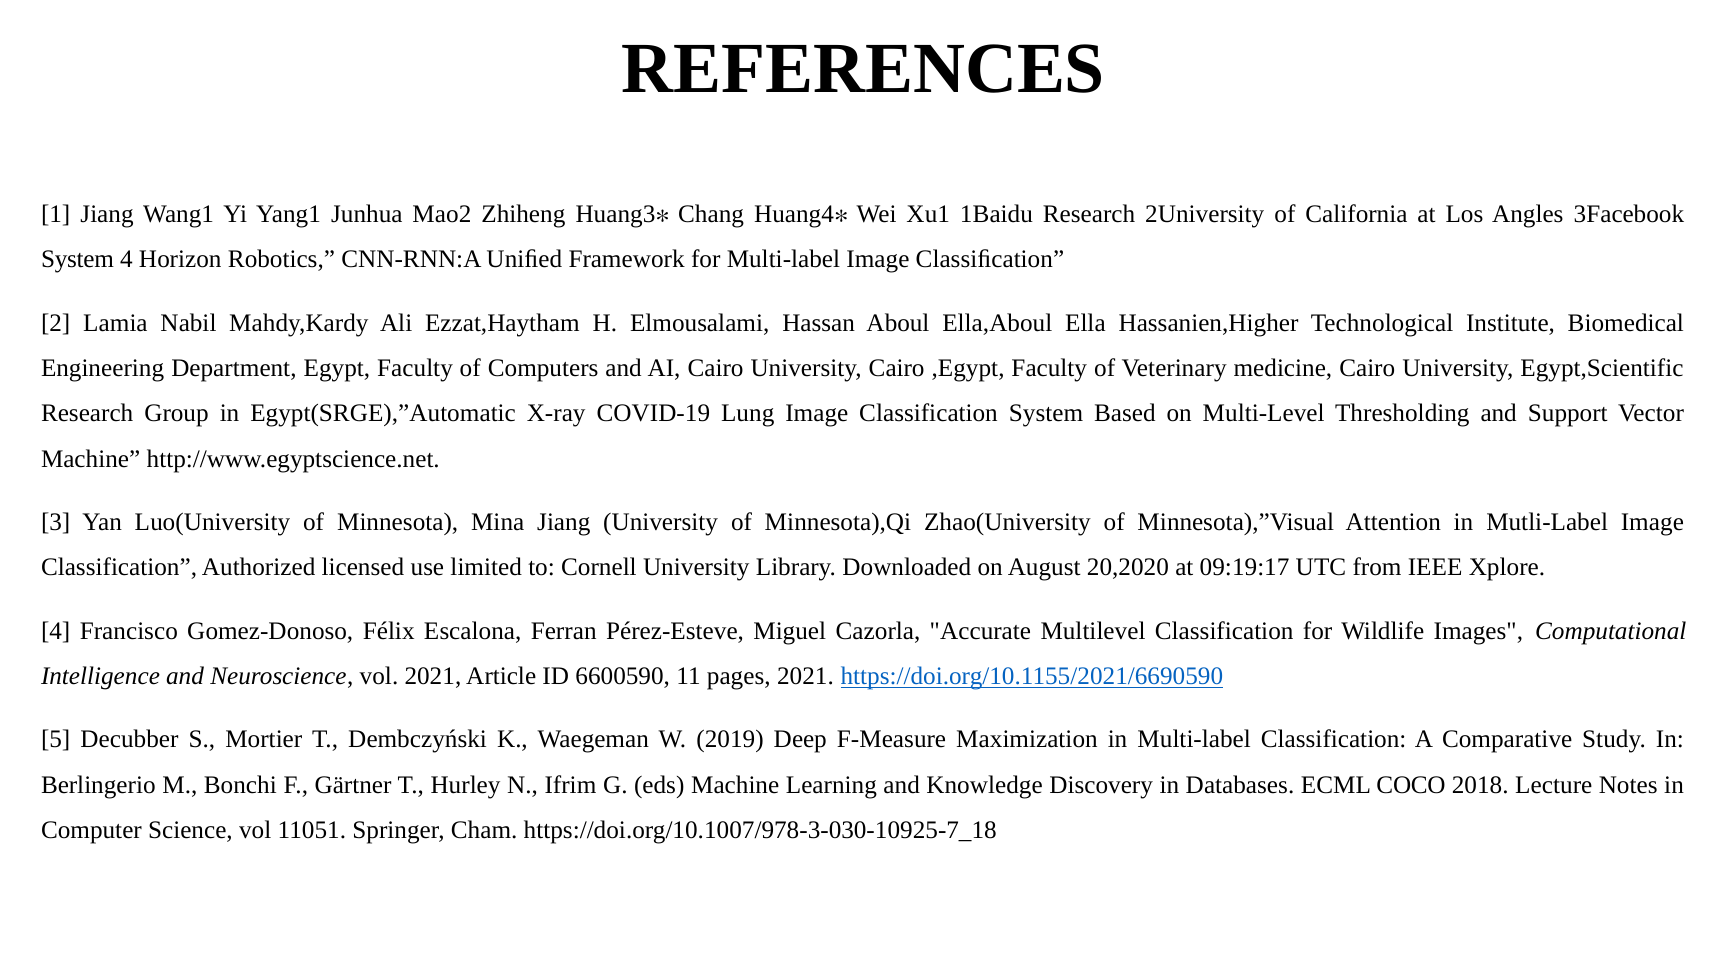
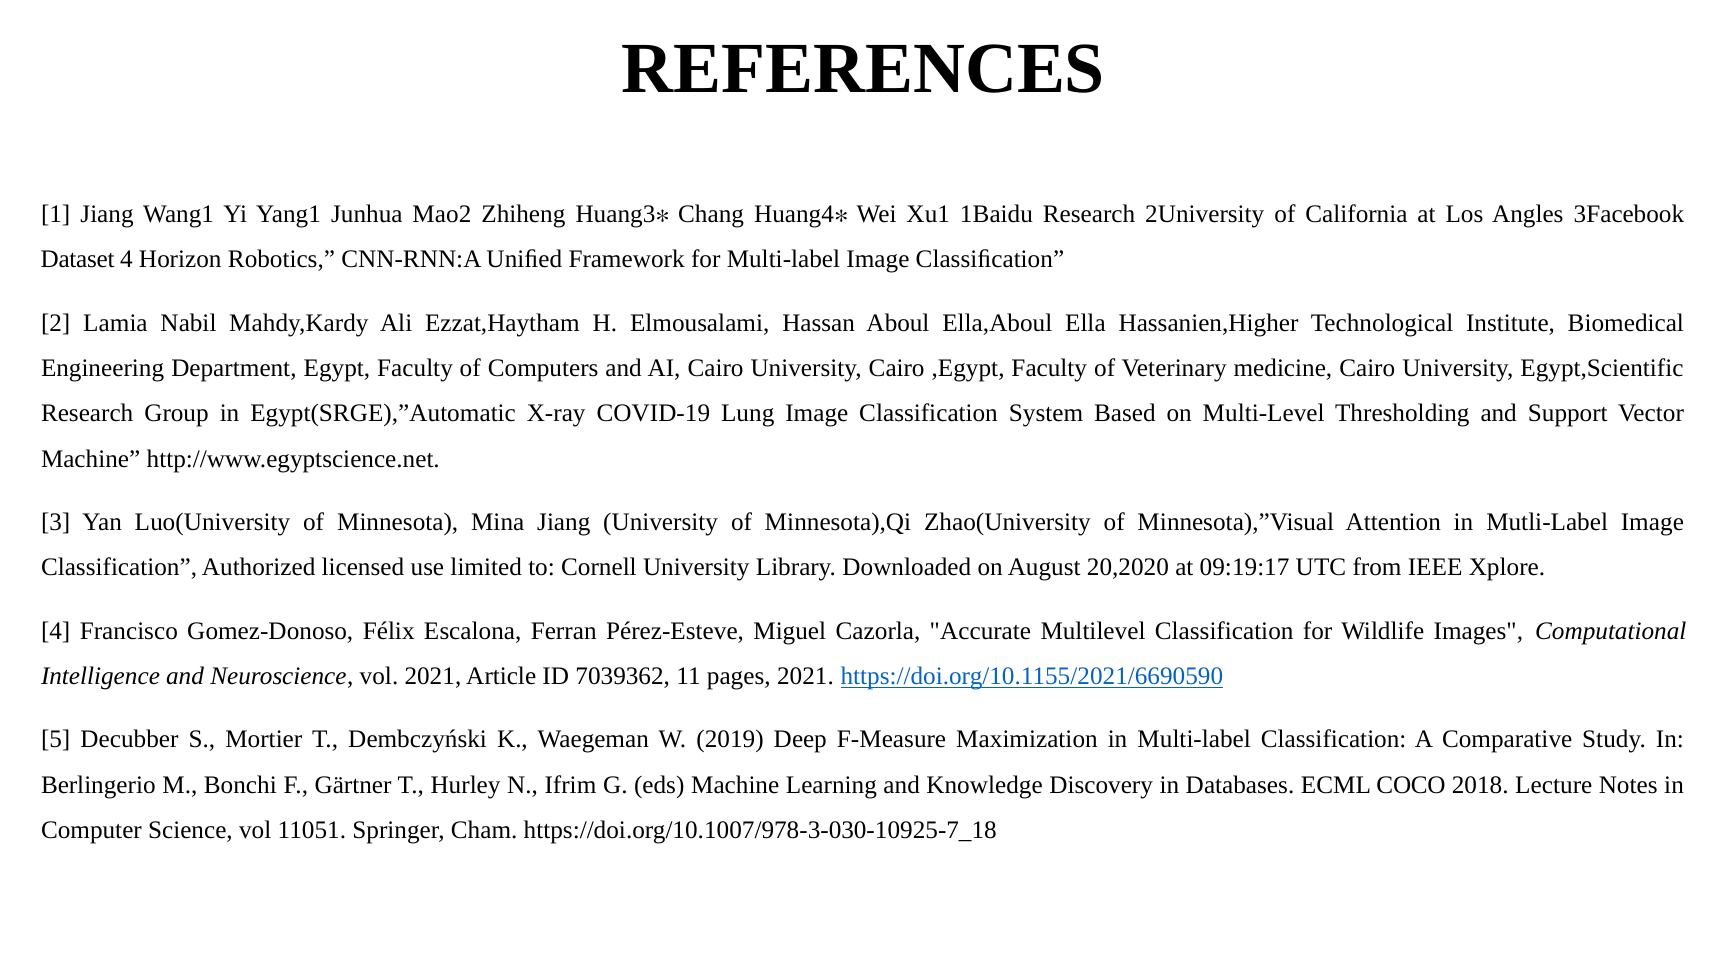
System at (78, 260): System -> Dataset
6600590: 6600590 -> 7039362
